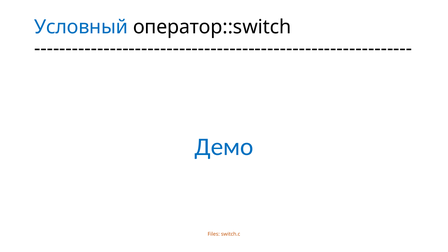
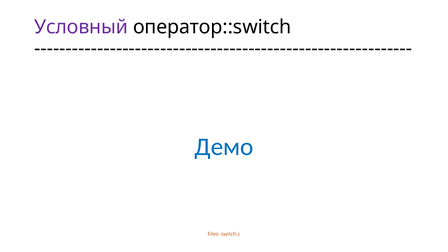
Условный colour: blue -> purple
